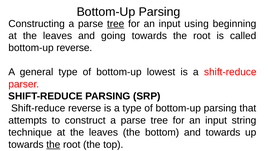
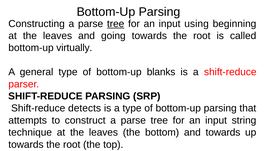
bottom-up reverse: reverse -> virtually
lowest: lowest -> blanks
Shift-reduce reverse: reverse -> detects
the at (53, 144) underline: present -> none
